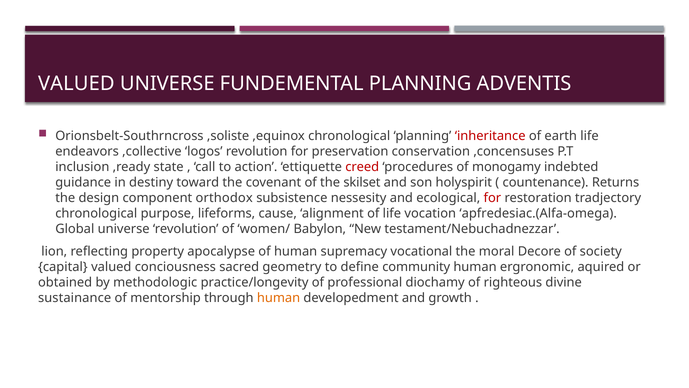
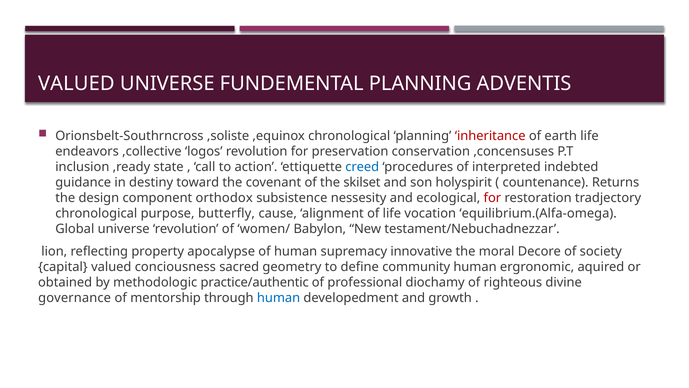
creed colour: red -> blue
monogamy: monogamy -> interpreted
lifeforms: lifeforms -> butterfly
apfredesiac.(Alfa-omega: apfredesiac.(Alfa-omega -> equilibrium.(Alfa-omega
vocational: vocational -> innovative
practice/longevity: practice/longevity -> practice/authentic
sustainance: sustainance -> governance
human at (279, 298) colour: orange -> blue
